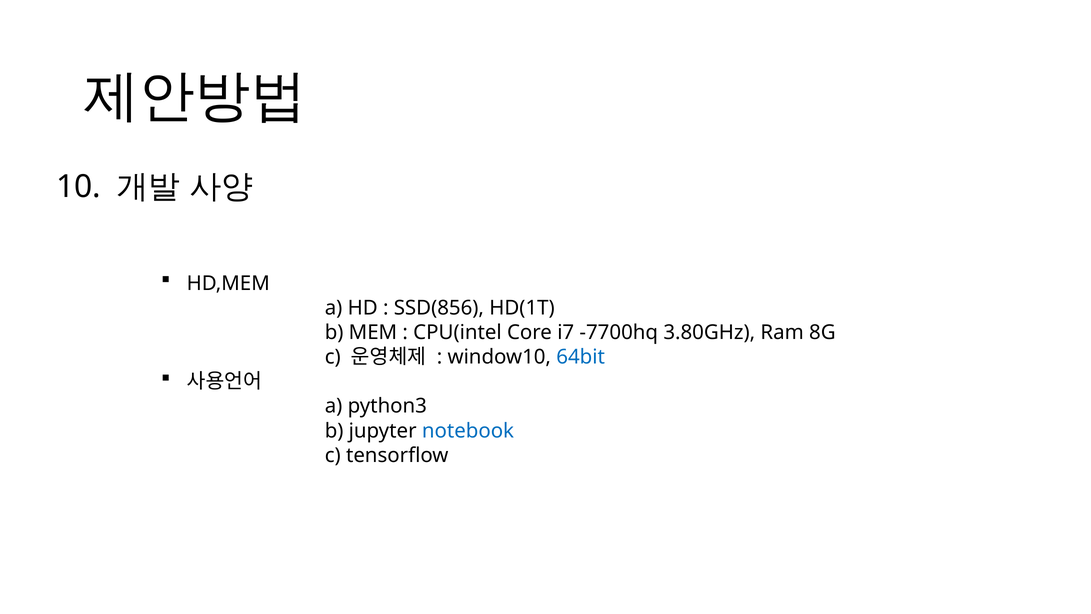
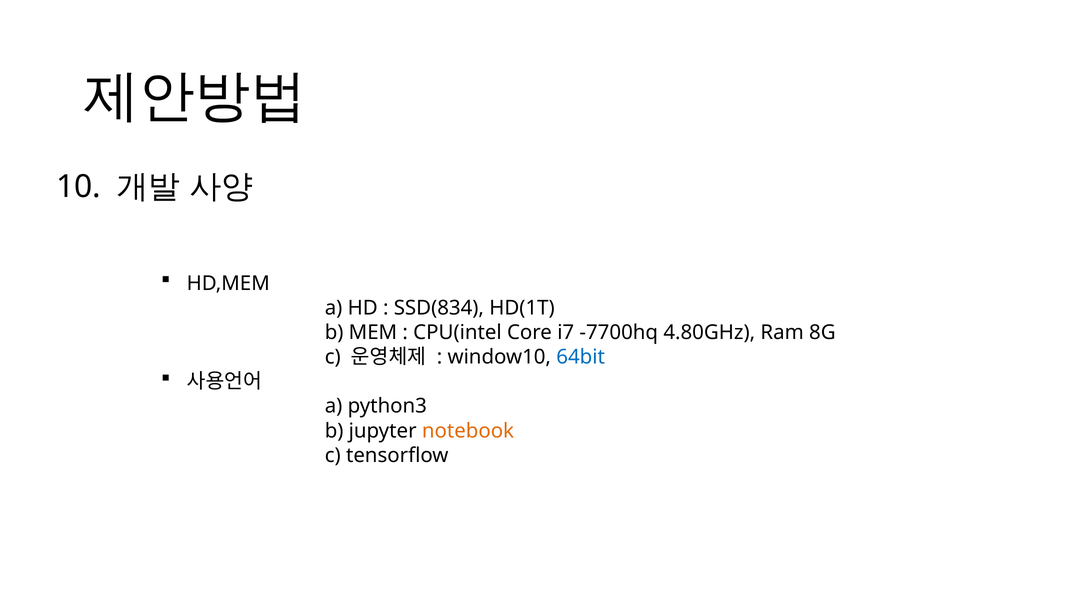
SSD(856: SSD(856 -> SSD(834
3.80GHz: 3.80GHz -> 4.80GHz
notebook colour: blue -> orange
